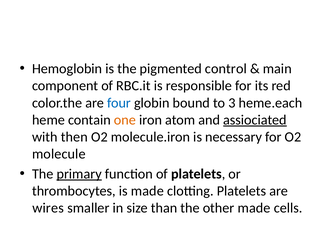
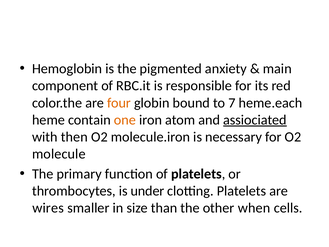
control: control -> anxiety
four colour: blue -> orange
3: 3 -> 7
primary underline: present -> none
is made: made -> under
other made: made -> when
